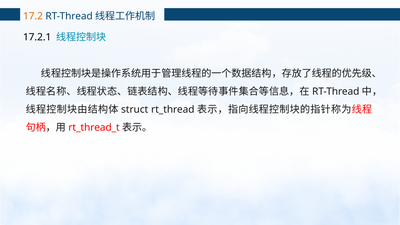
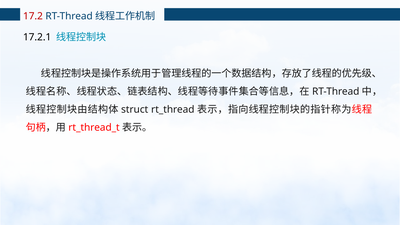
17.2 colour: orange -> red
